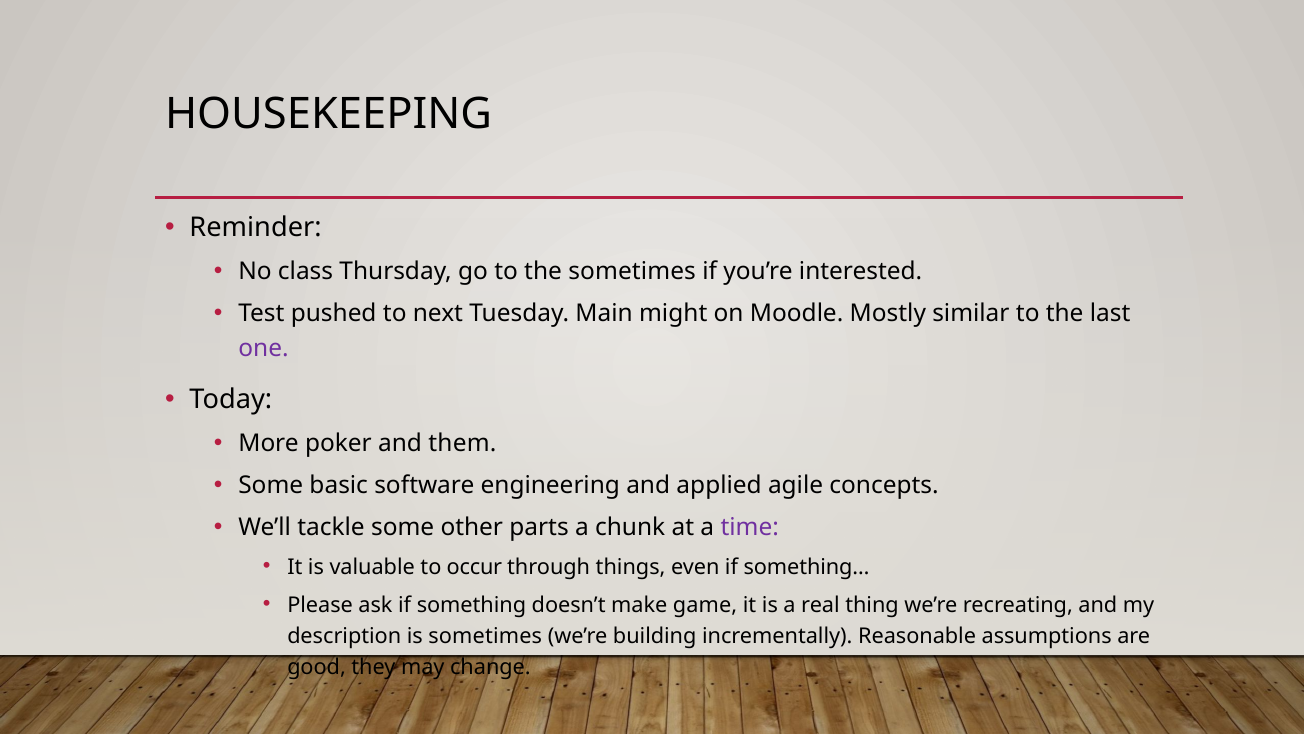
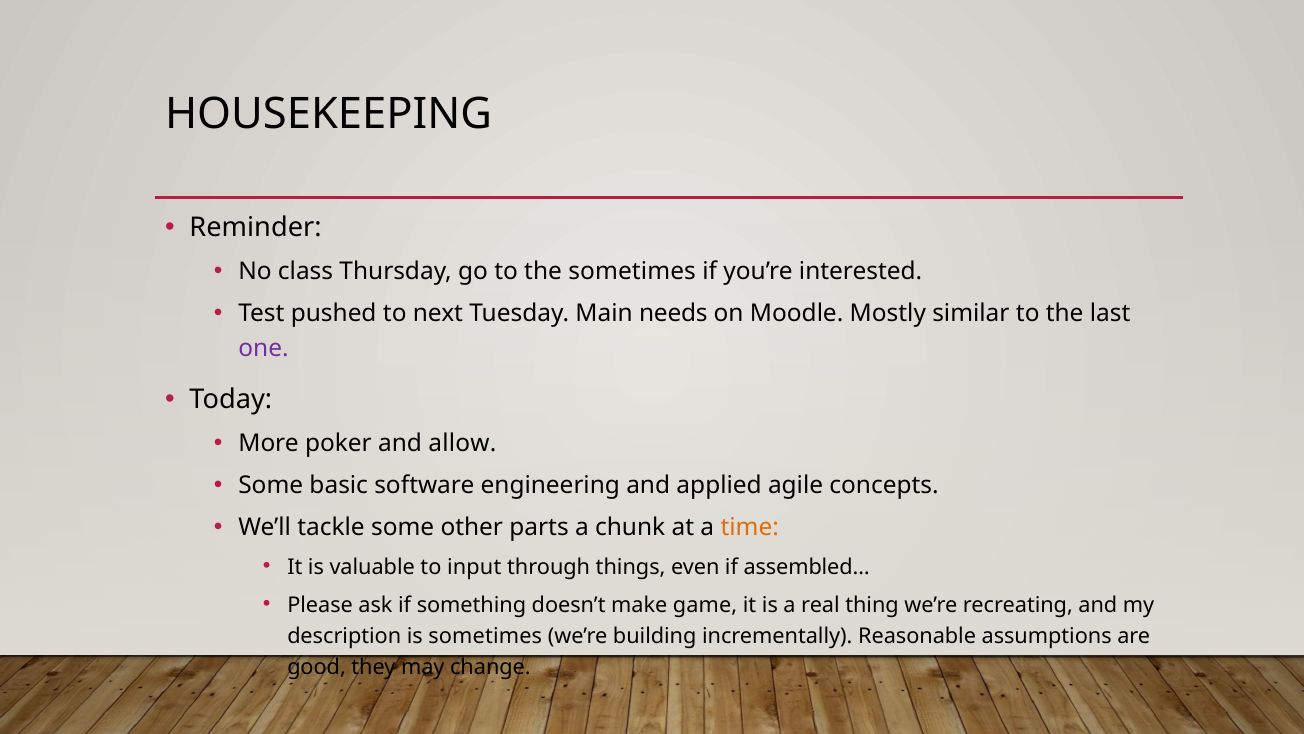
might: might -> needs
them: them -> allow
time colour: purple -> orange
occur: occur -> input
something…: something… -> assembled…
